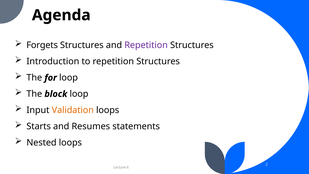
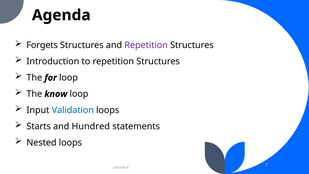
block: block -> know
Validation colour: orange -> blue
Resumes: Resumes -> Hundred
